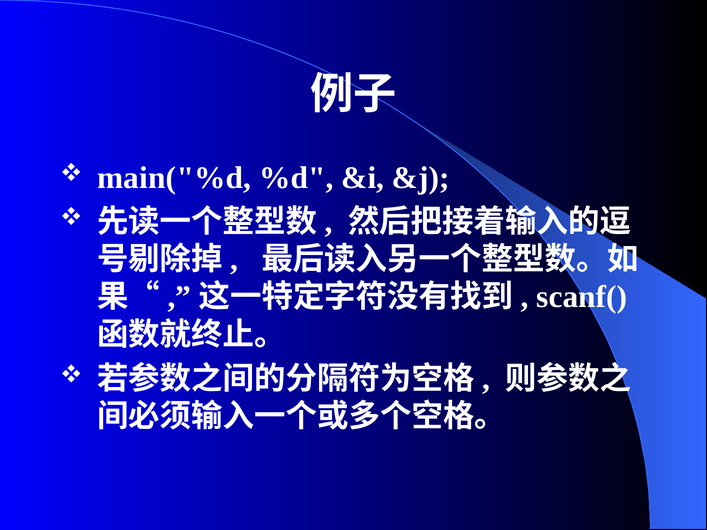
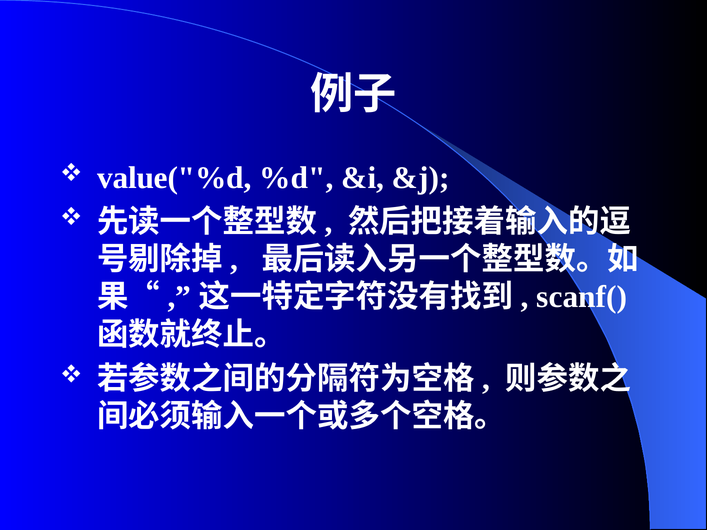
main("%d: main("%d -> value("%d
